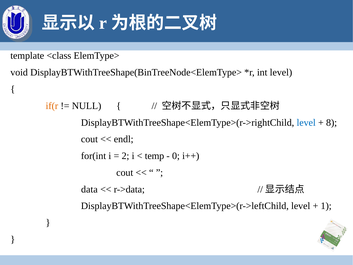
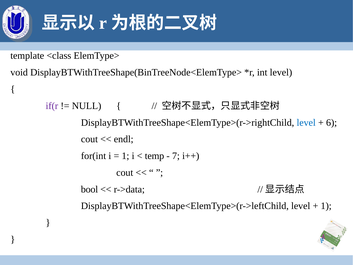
if(r colour: orange -> purple
8: 8 -> 6
2 at (125, 156): 2 -> 1
0: 0 -> 7
data: data -> bool
